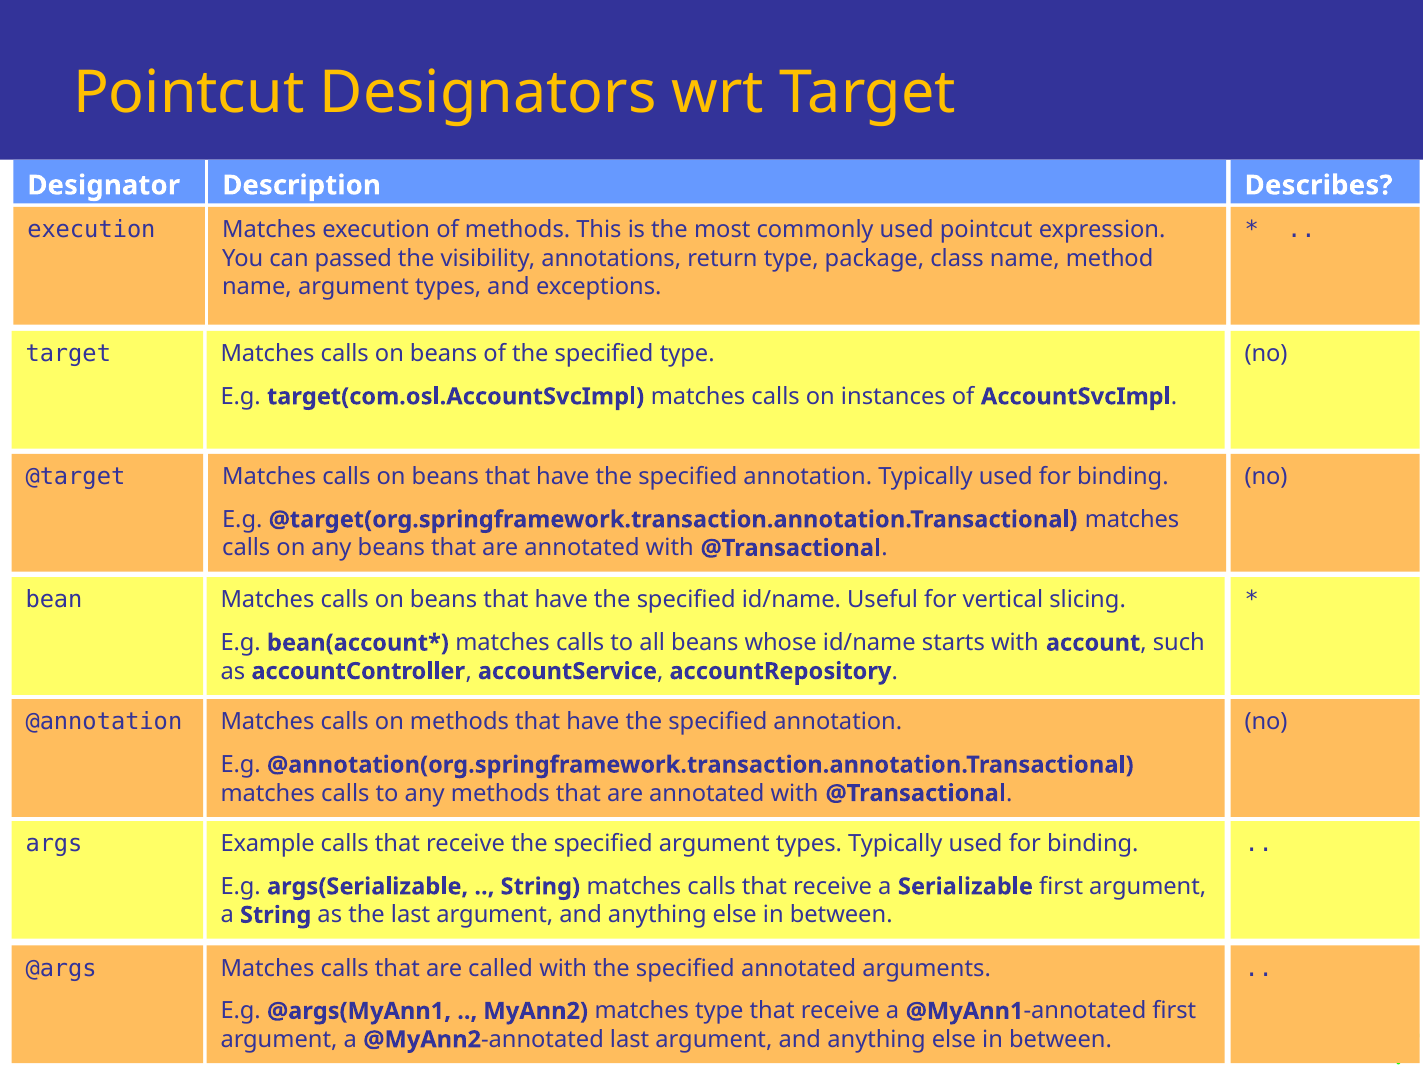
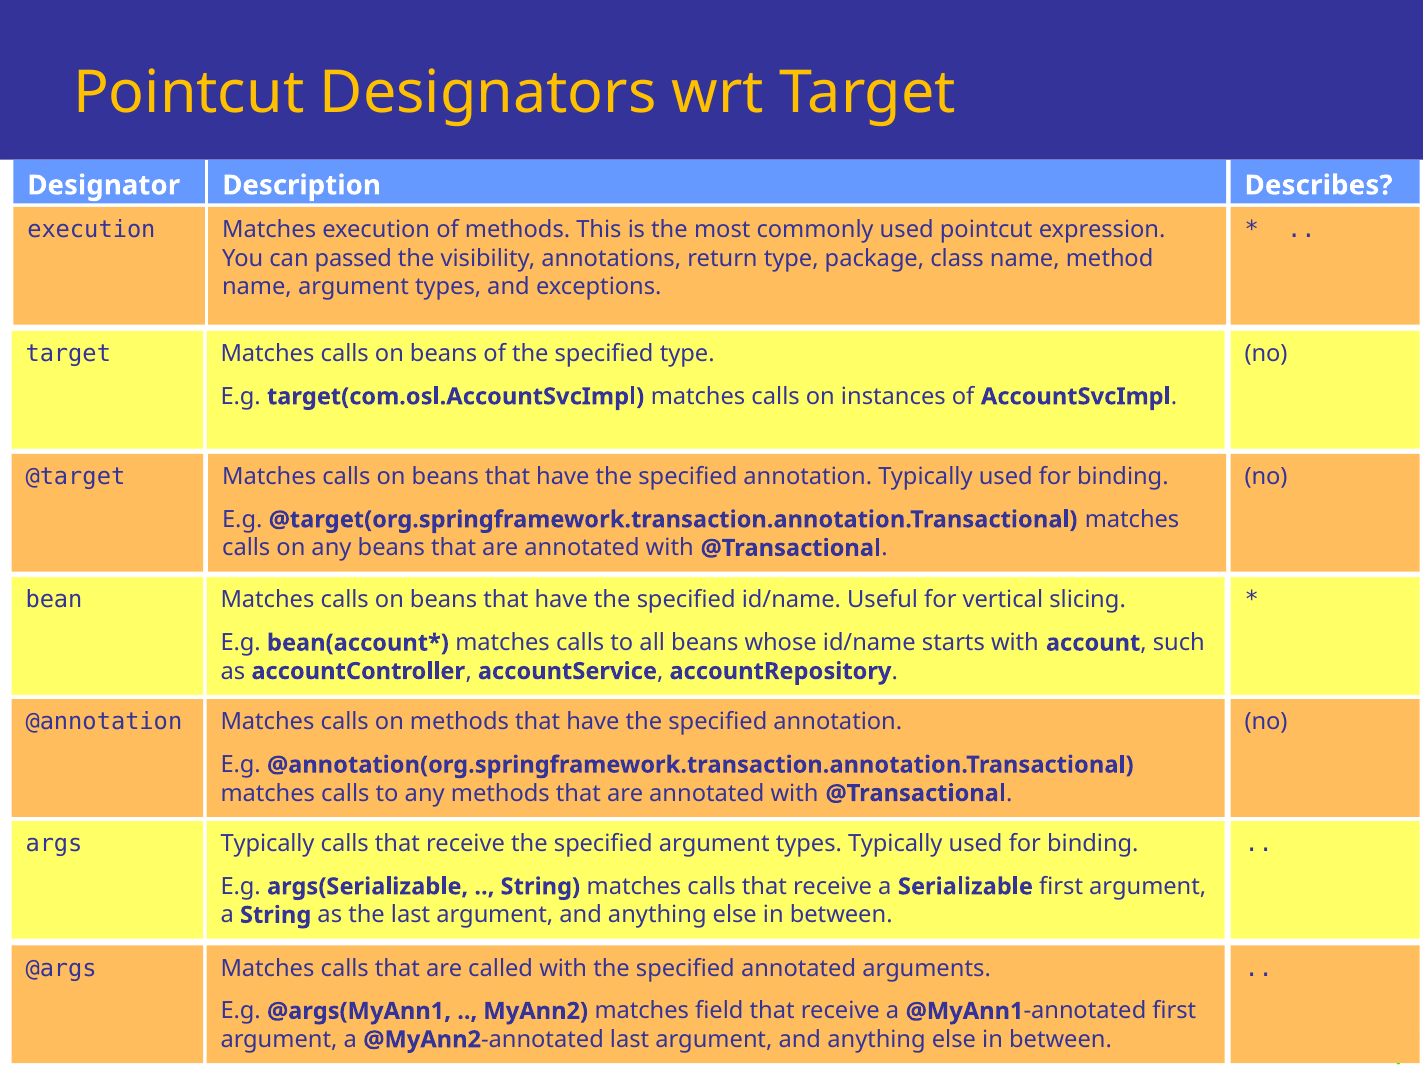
args Example: Example -> Typically
matches type: type -> field
